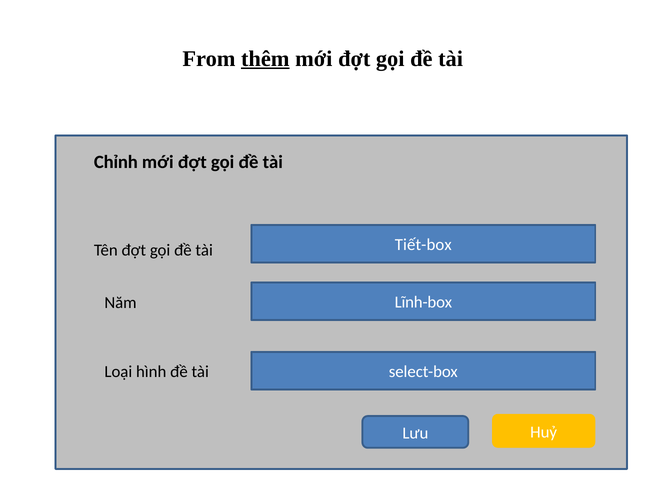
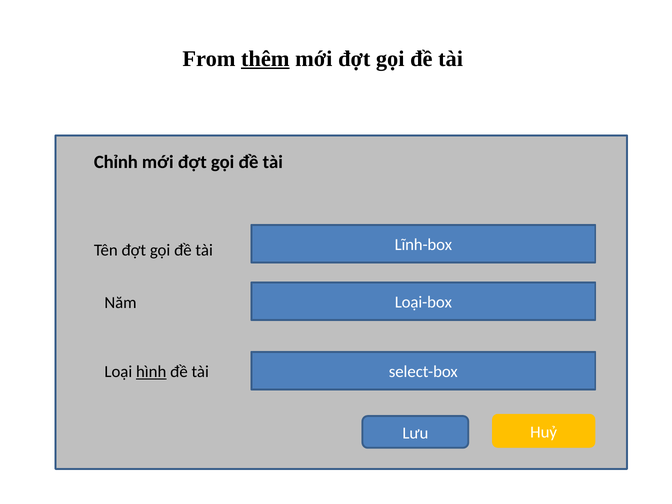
Tiết-box: Tiết-box -> Lĩnh-box
Lĩnh-box: Lĩnh-box -> Loại-box
hình underline: none -> present
